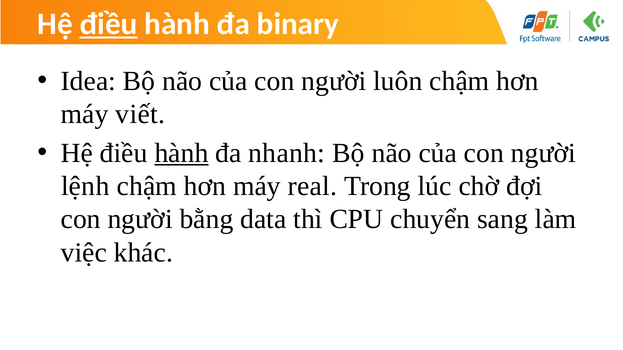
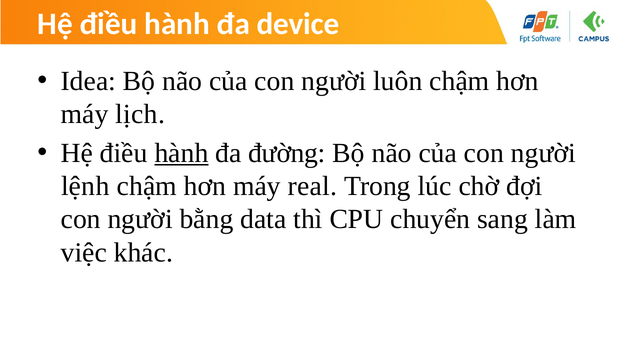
điều at (109, 24) underline: present -> none
binary: binary -> device
viết: viết -> lịch
nhanh: nhanh -> đường
